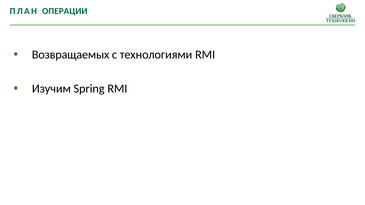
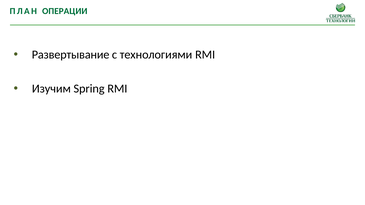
Возвращаемых: Возвращаемых -> Развертывание
